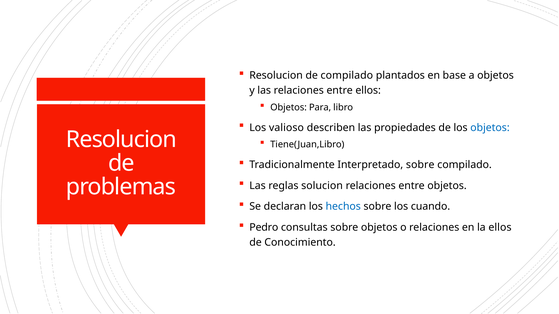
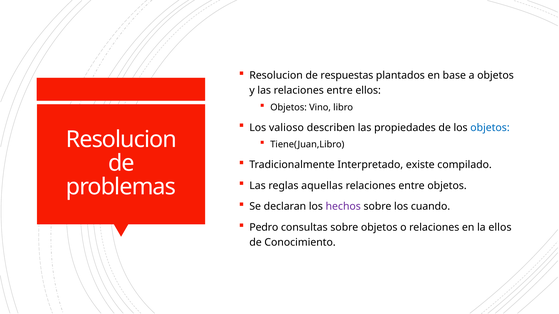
de compilado: compilado -> respuestas
Para: Para -> Vino
Interpretado sobre: sobre -> existe
solucion: solucion -> aquellas
hechos colour: blue -> purple
